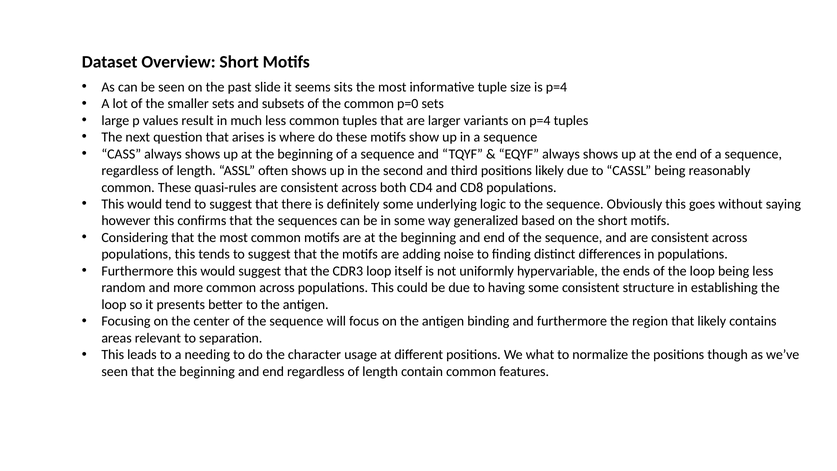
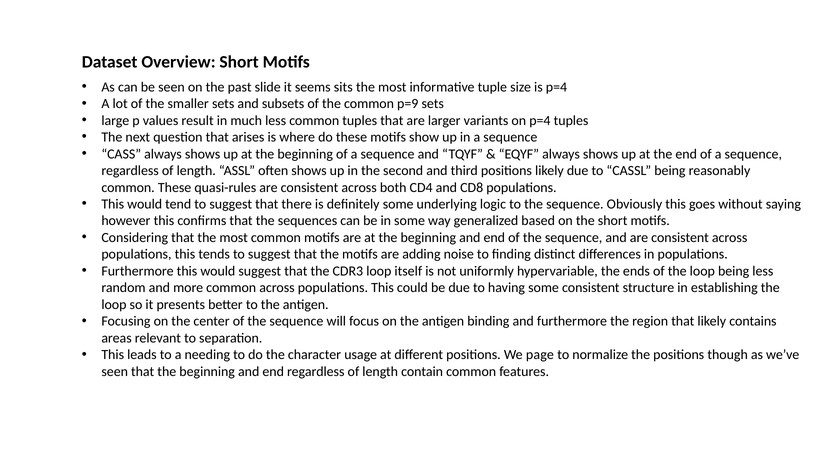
p=0: p=0 -> p=9
what: what -> page
